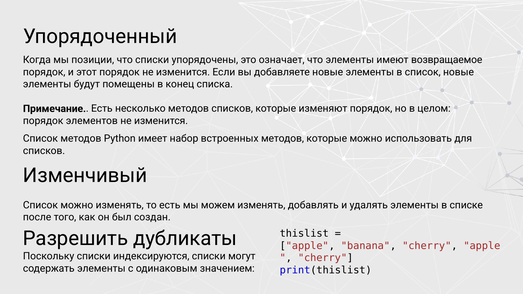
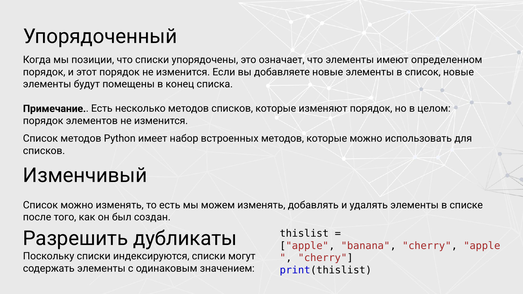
возвращаемое: возвращаемое -> определенном
